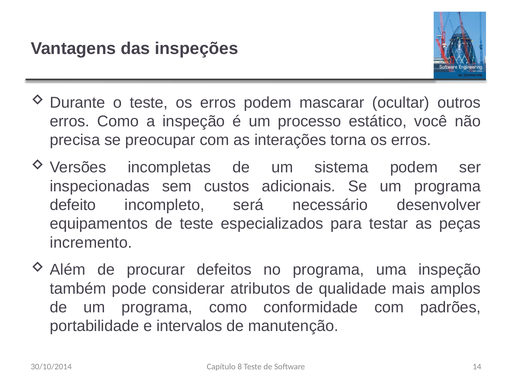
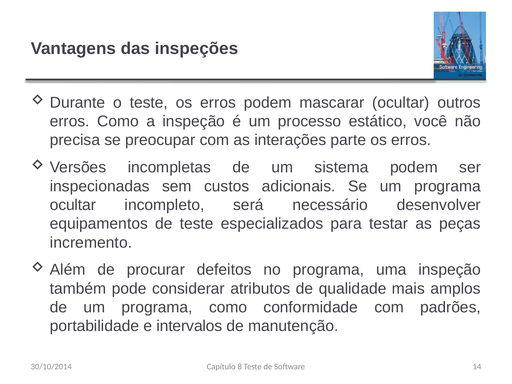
torna: torna -> parte
defeito at (73, 205): defeito -> ocultar
